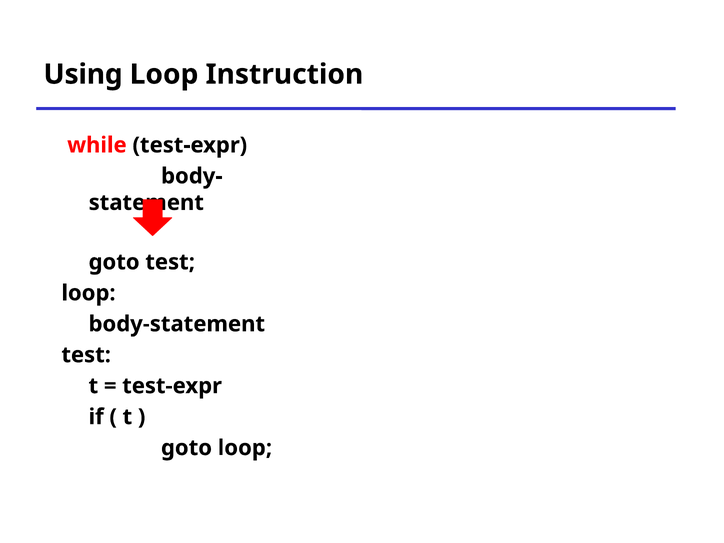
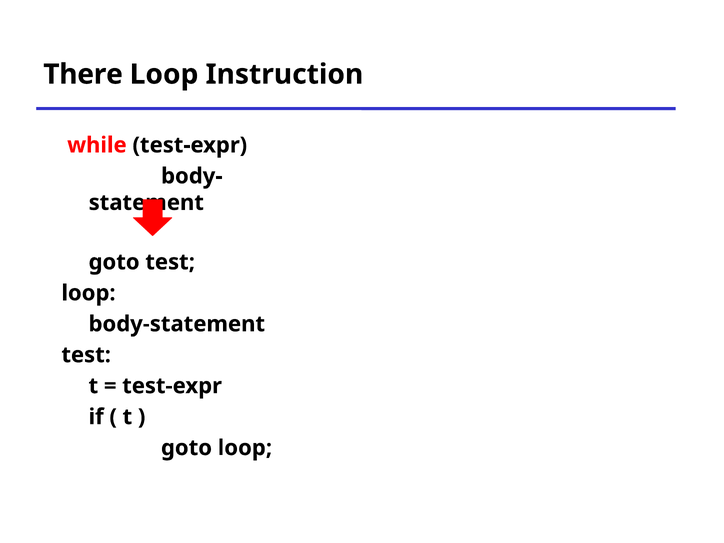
Using: Using -> There
